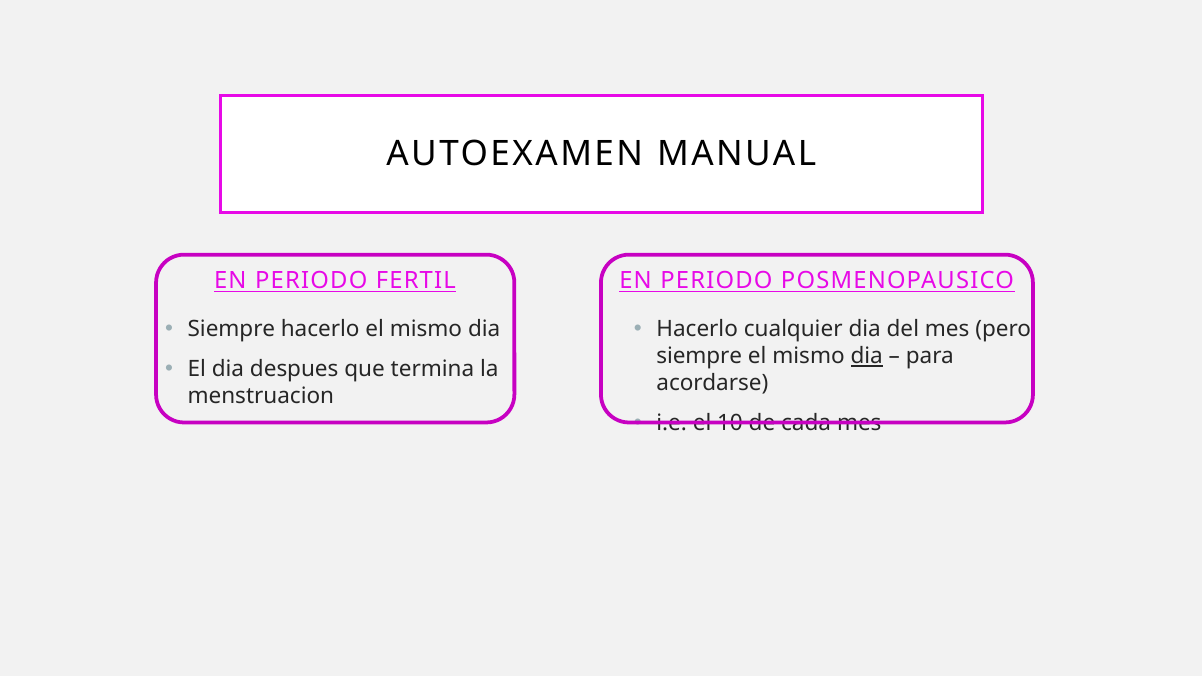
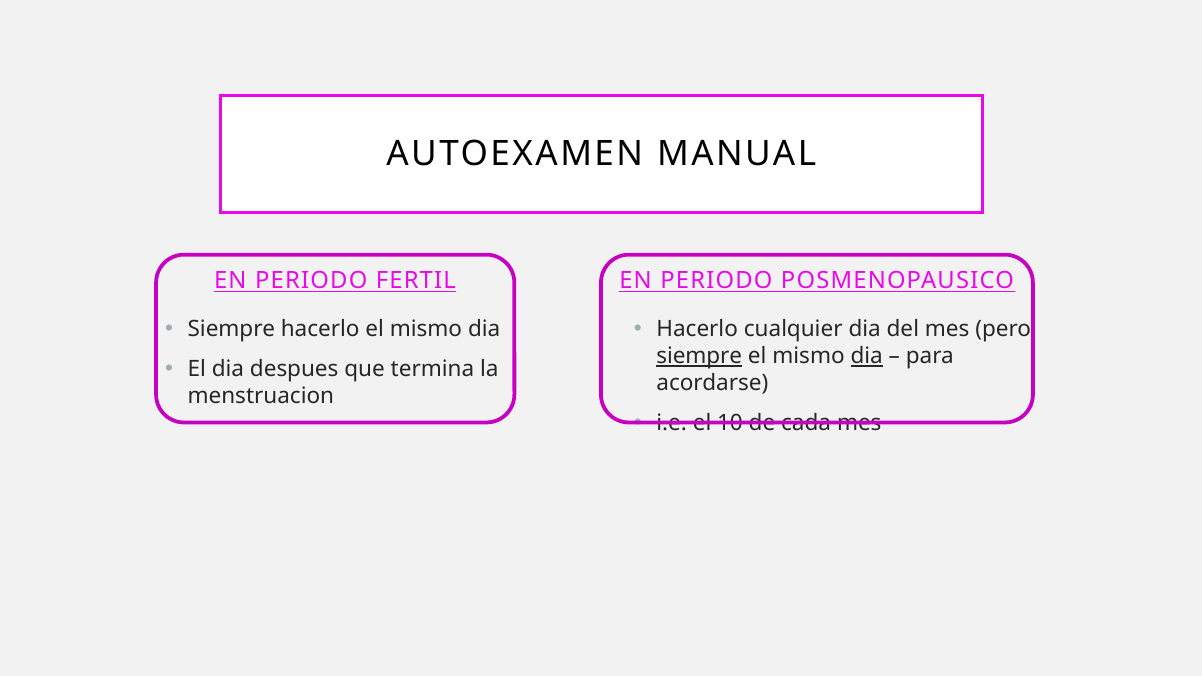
siempre at (699, 357) underline: none -> present
